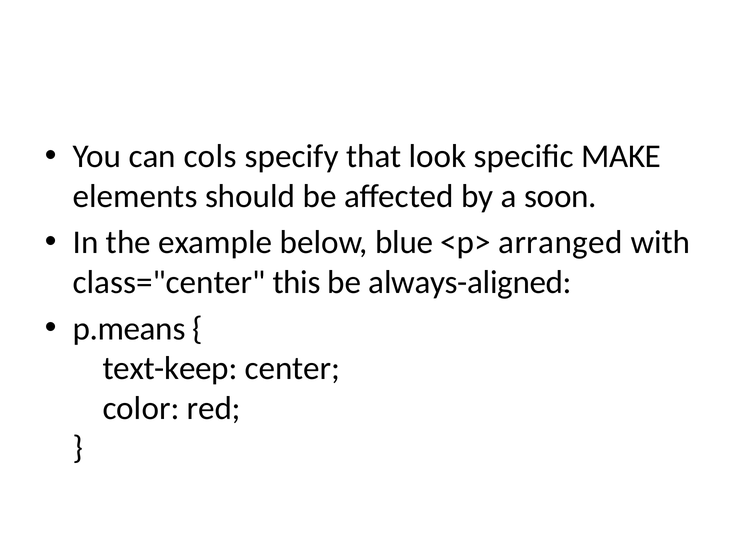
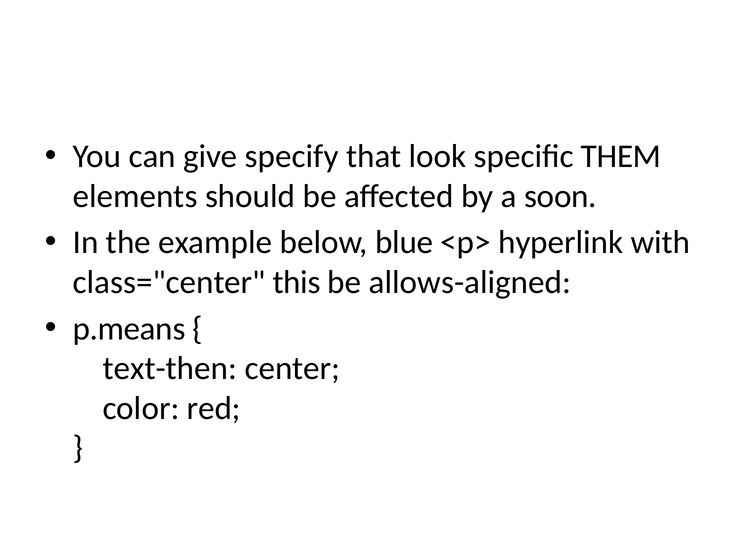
cols: cols -> give
MAKE: MAKE -> THEM
arranged: arranged -> hyperlink
always-aligned: always-aligned -> allows-aligned
text-keep: text-keep -> text-then
